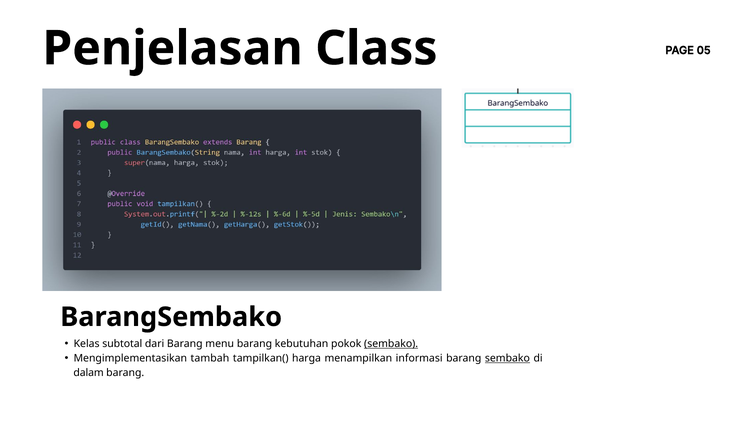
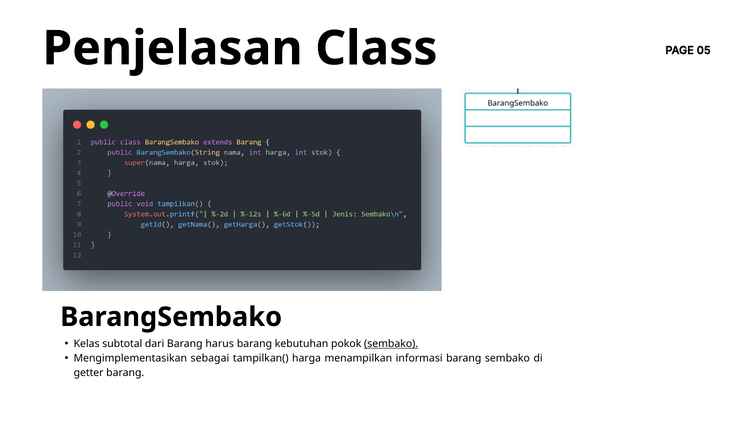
menu: menu -> harus
tambah: tambah -> sebagai
sembako at (507, 358) underline: present -> none
dalam: dalam -> getter
